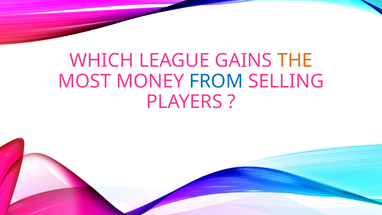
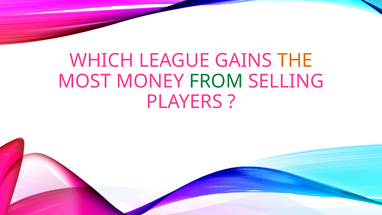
FROM colour: blue -> green
